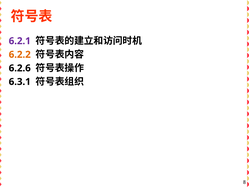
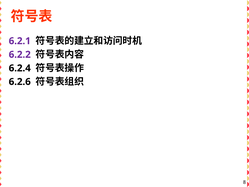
6.2.2 colour: orange -> purple
6.2.6: 6.2.6 -> 6.2.4
6.3.1: 6.3.1 -> 6.2.6
